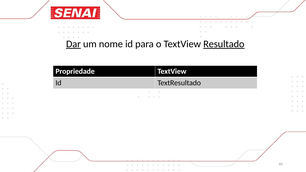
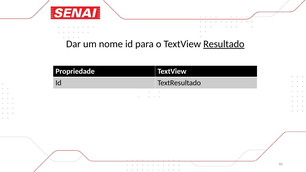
Dar underline: present -> none
